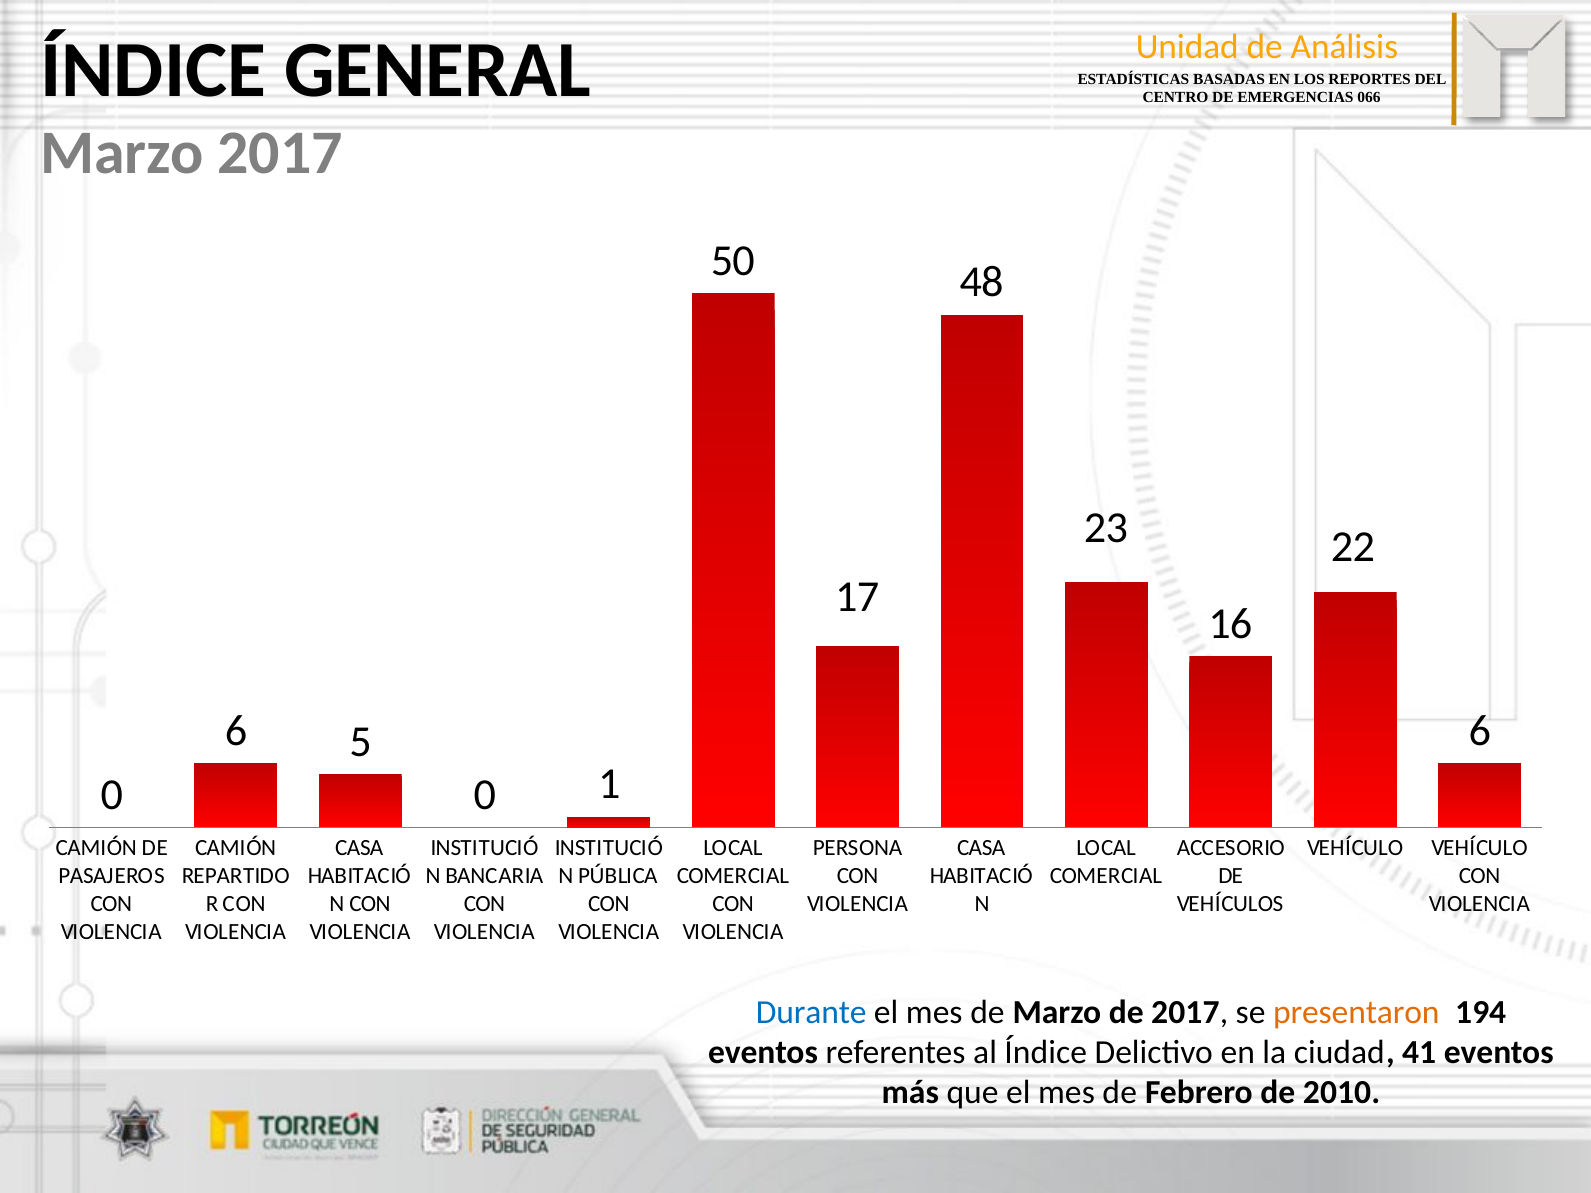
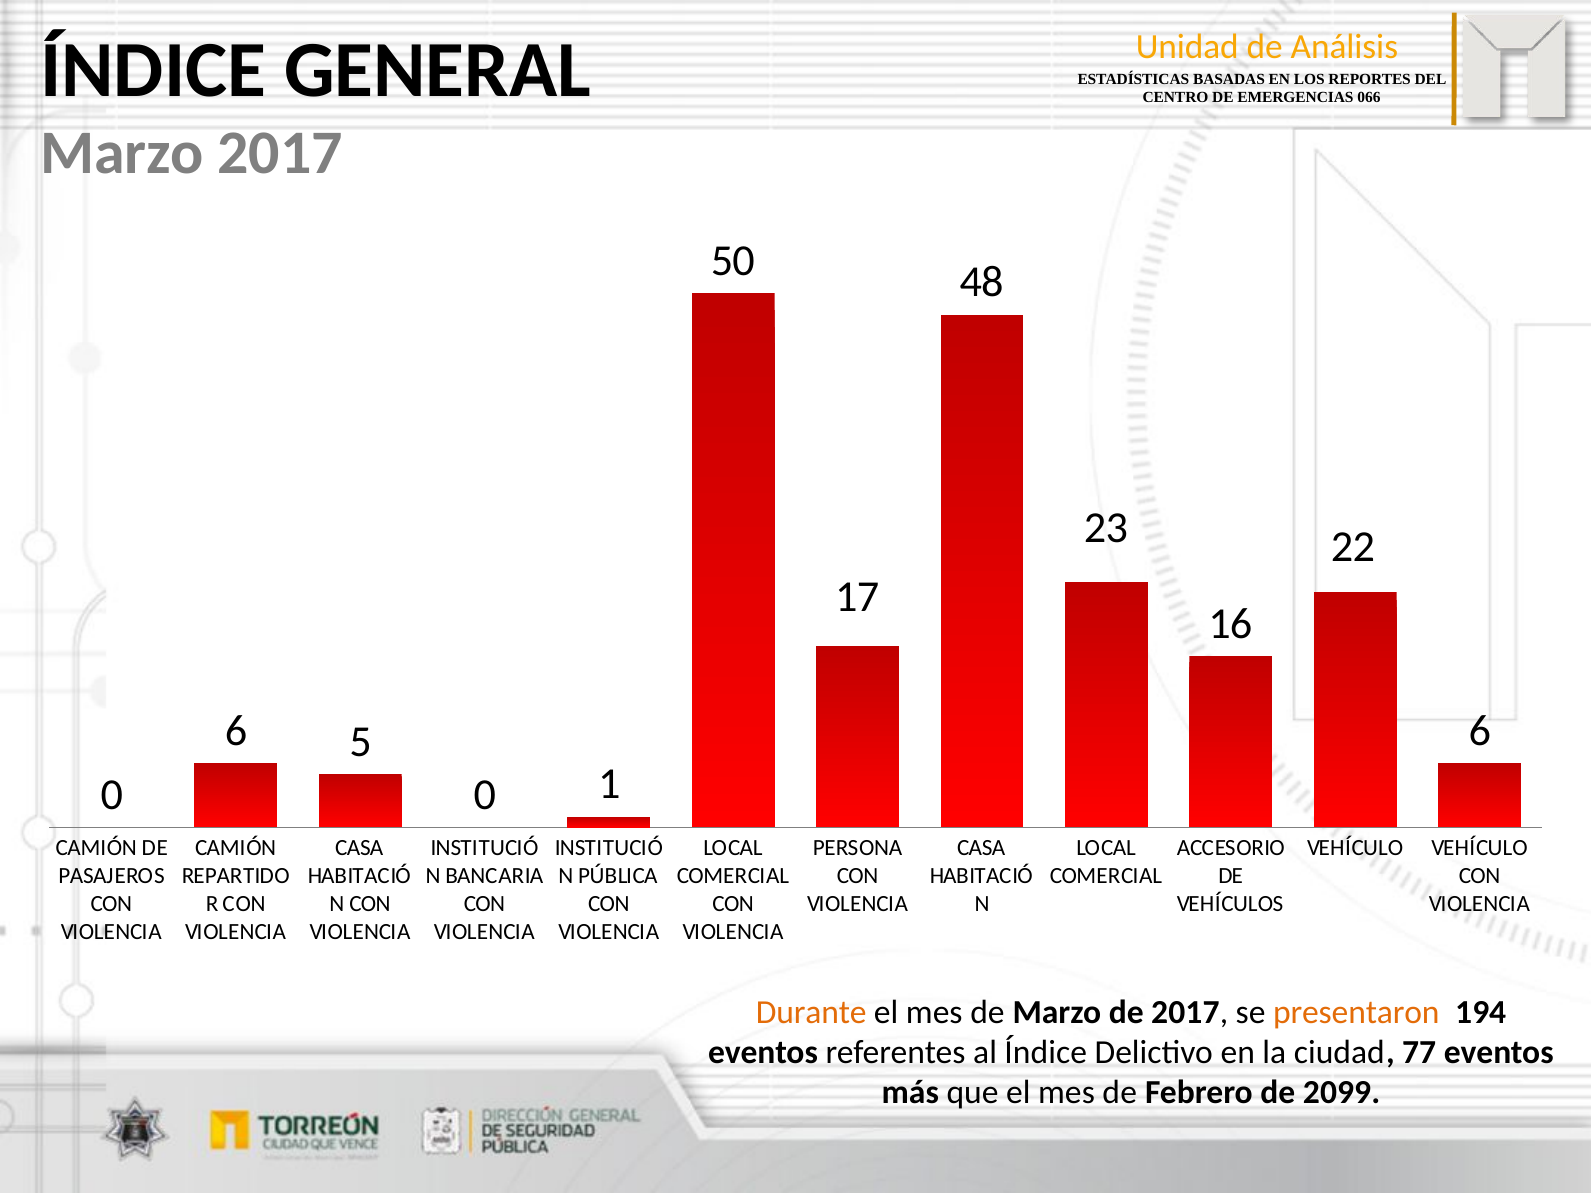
Durante colour: blue -> orange
41: 41 -> 77
2010: 2010 -> 2099
